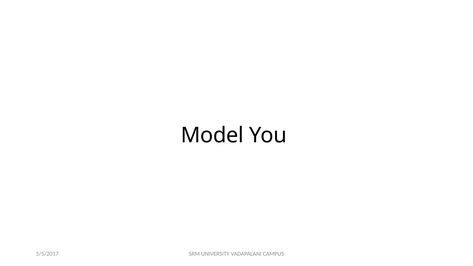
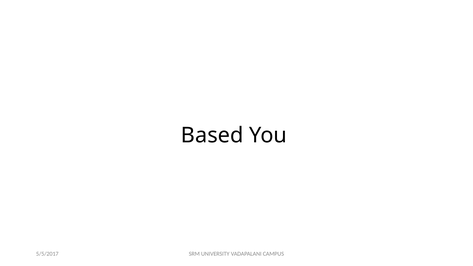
Model: Model -> Based
